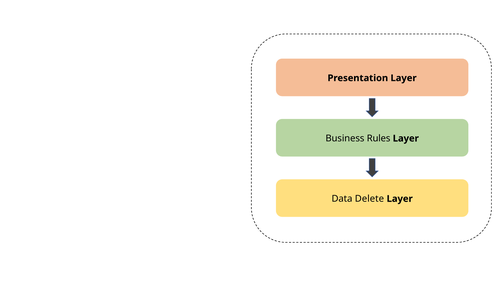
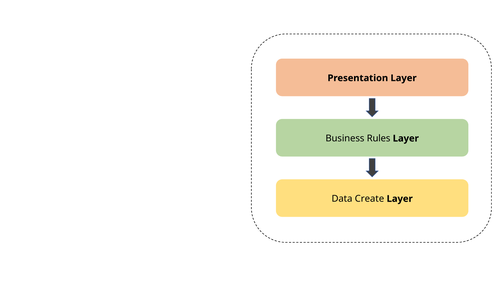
Delete: Delete -> Create
